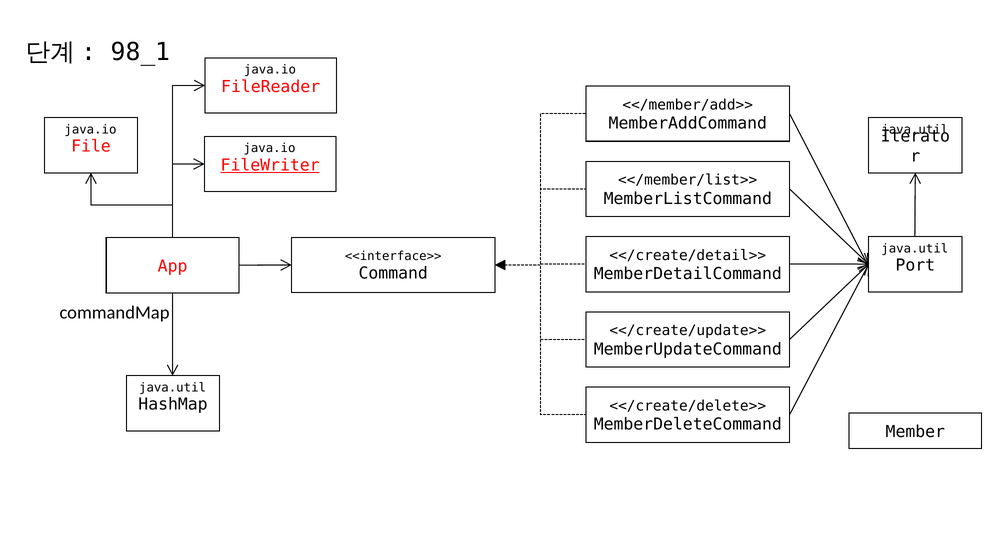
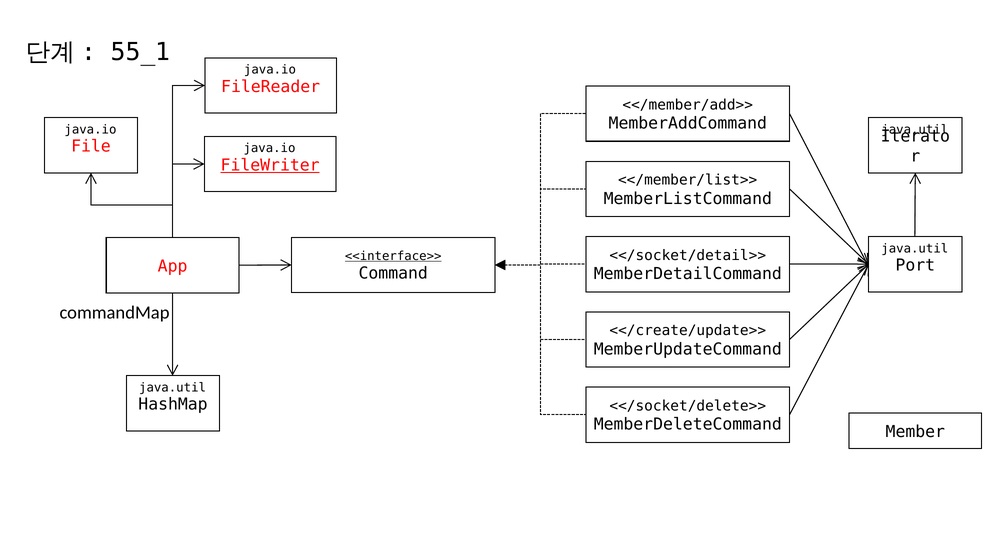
98_1: 98_1 -> 55_1
<</create/detail>>: <</create/detail>> -> <</socket/detail>>
<<interface>> underline: none -> present
<</create/delete>>: <</create/delete>> -> <</socket/delete>>
